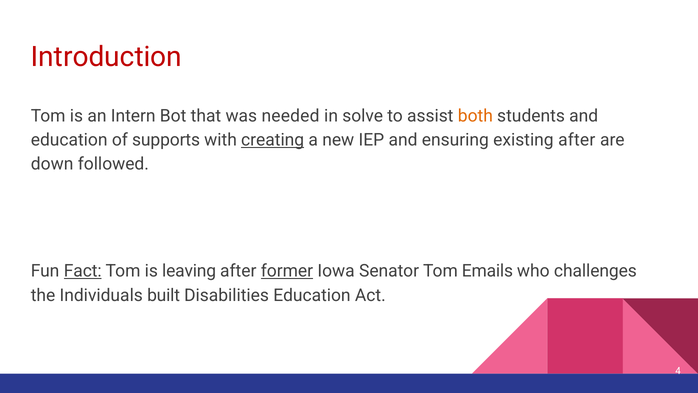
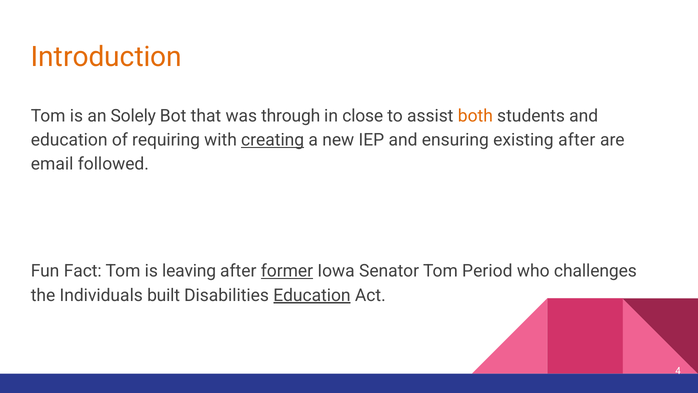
Introduction colour: red -> orange
Intern: Intern -> Solely
needed: needed -> through
solve: solve -> close
supports: supports -> requiring
down: down -> email
Fact underline: present -> none
Emails: Emails -> Period
Education at (312, 295) underline: none -> present
